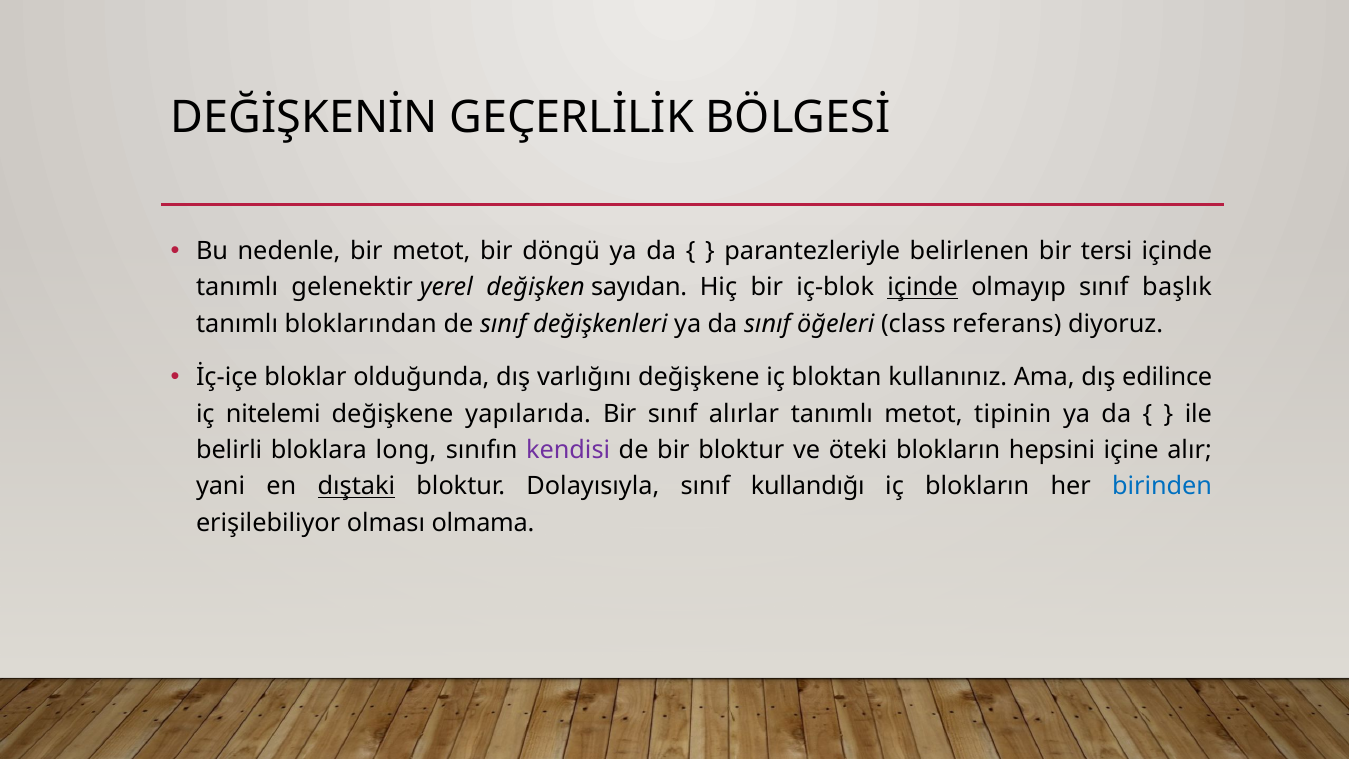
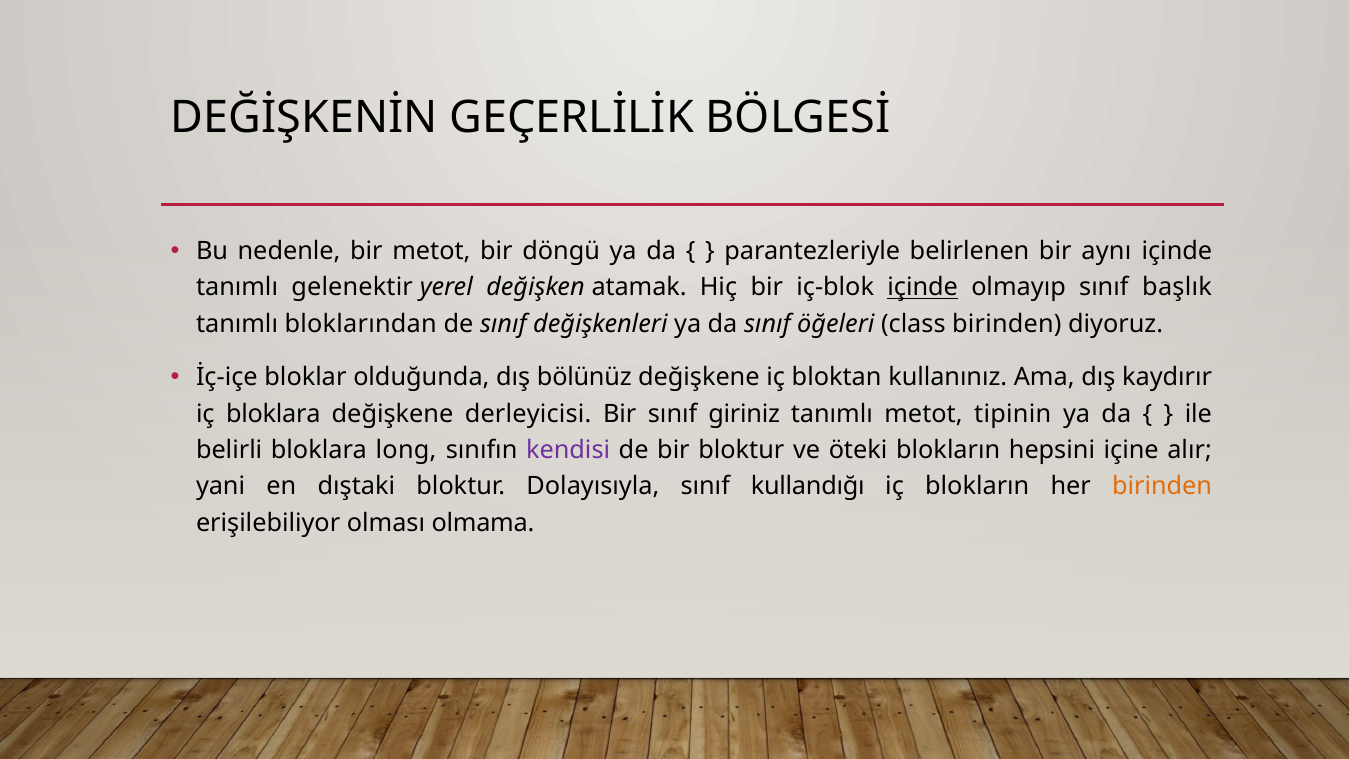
tersi: tersi -> aynı
sayıdan: sayıdan -> atamak
class referans: referans -> birinden
varlığını: varlığını -> bölünüz
edilince: edilince -> kaydırır
iç nitelemi: nitelemi -> bloklara
yapılarıda: yapılarıda -> derleyicisi
alırlar: alırlar -> giriniz
dıştaki underline: present -> none
birinden at (1162, 486) colour: blue -> orange
